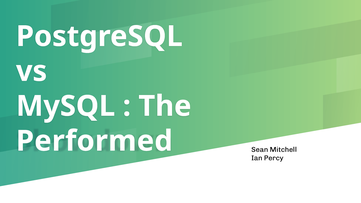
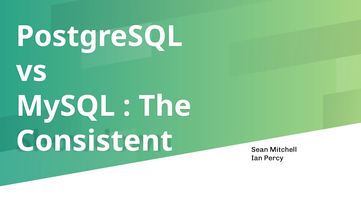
Performed: Performed -> Consistent
